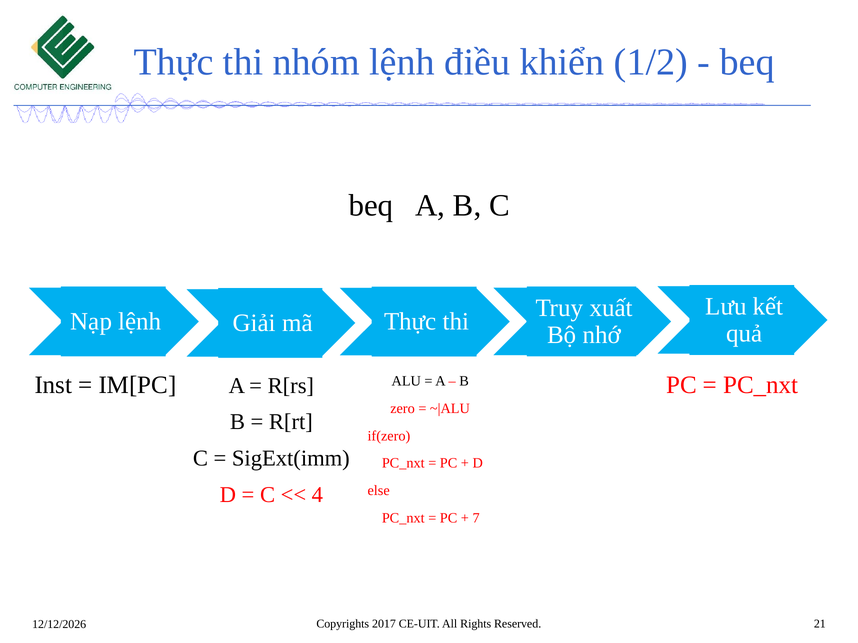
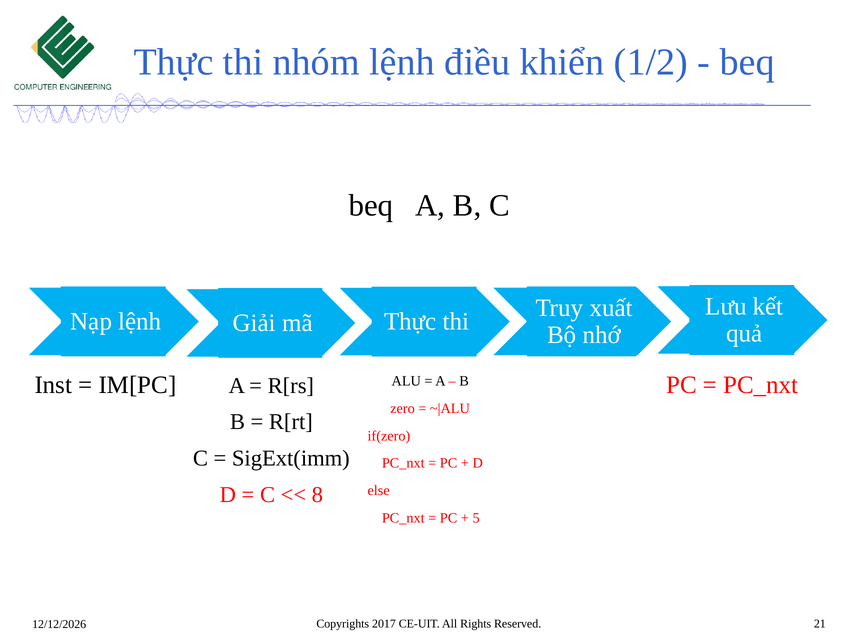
4: 4 -> 8
7: 7 -> 5
